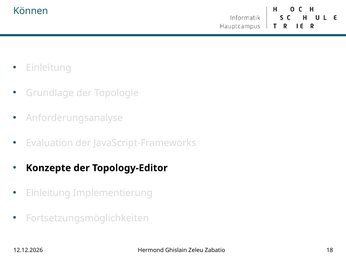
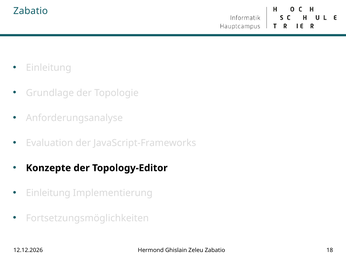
Können at (31, 11): Können -> Zabatio
